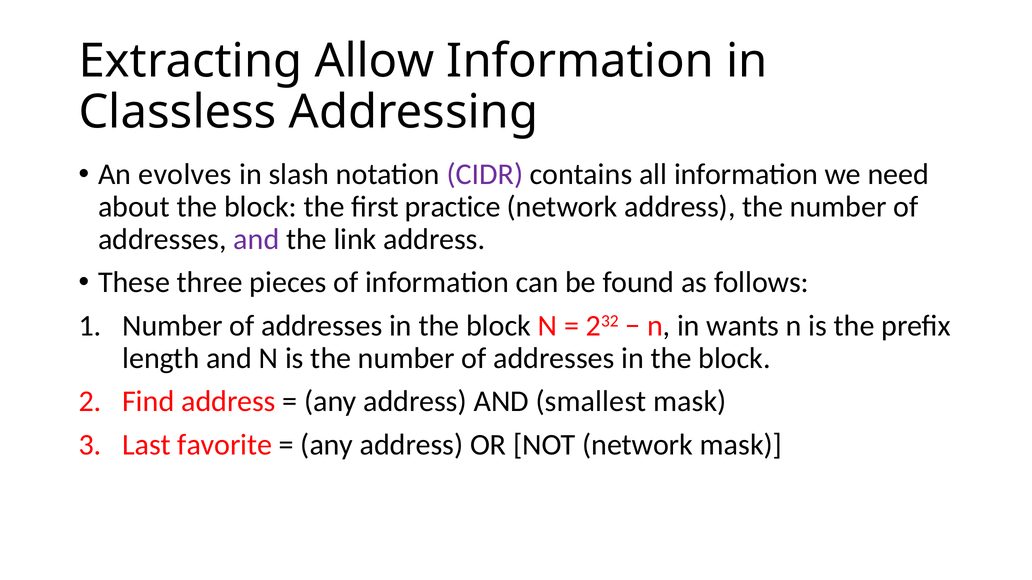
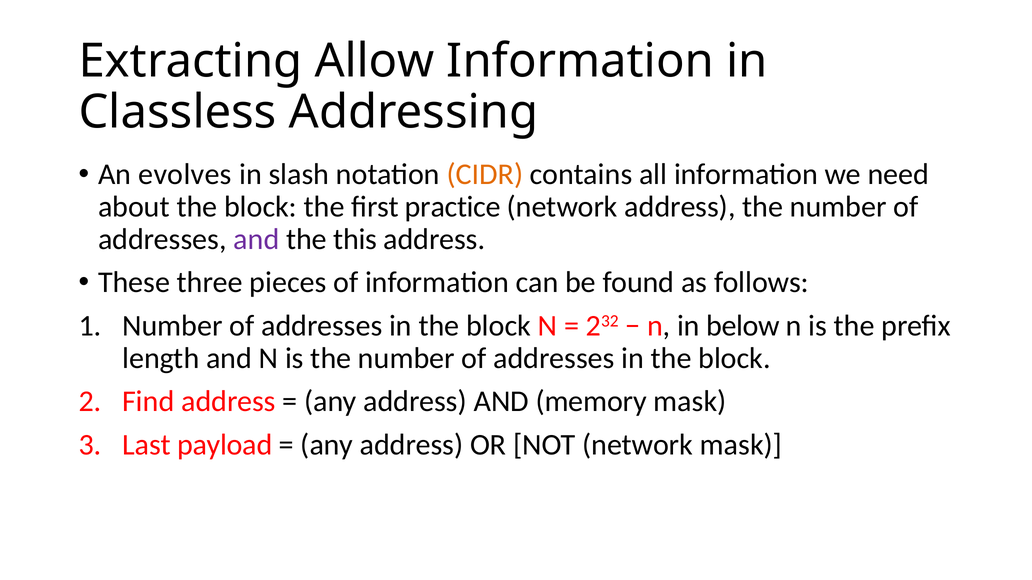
CIDR colour: purple -> orange
link: link -> this
wants: wants -> below
smallest: smallest -> memory
favorite: favorite -> payload
